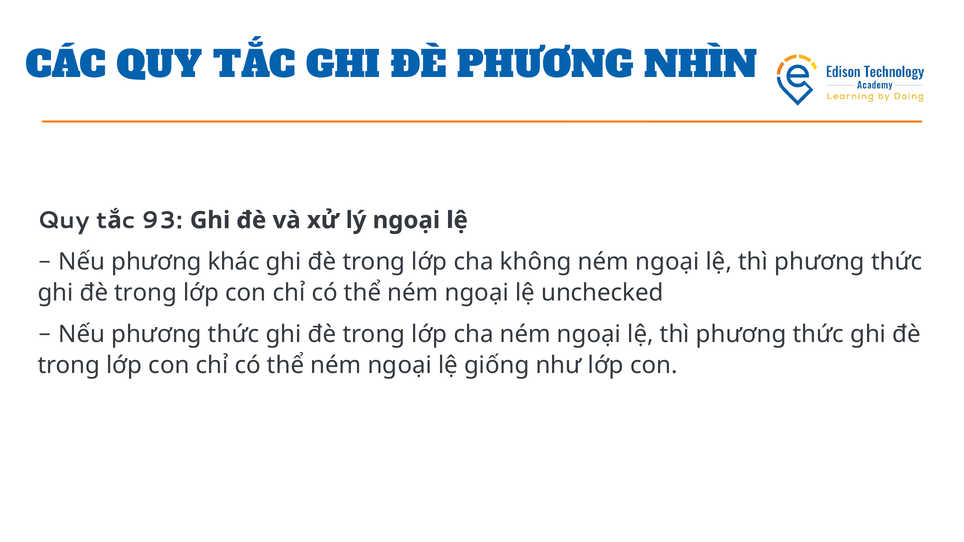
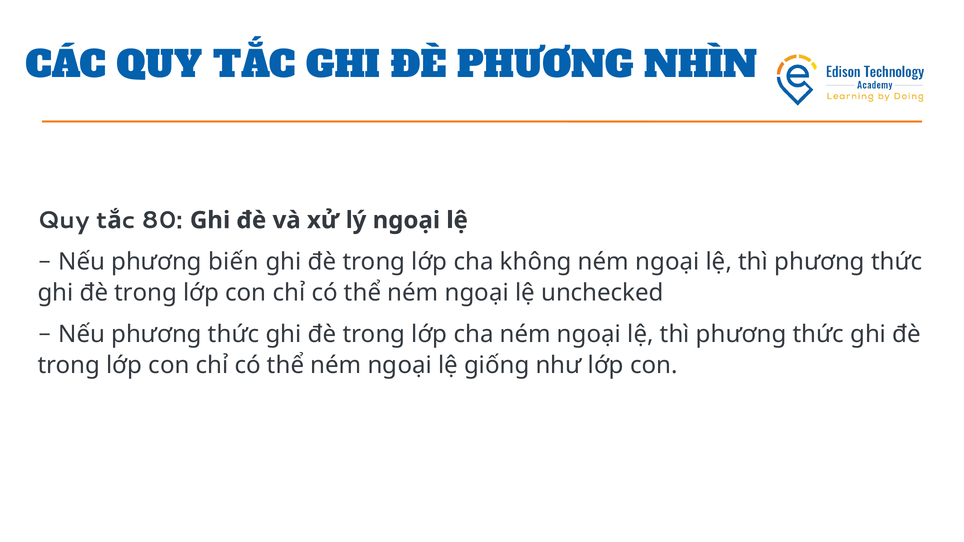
93: 93 -> 80
khác: khác -> biến
